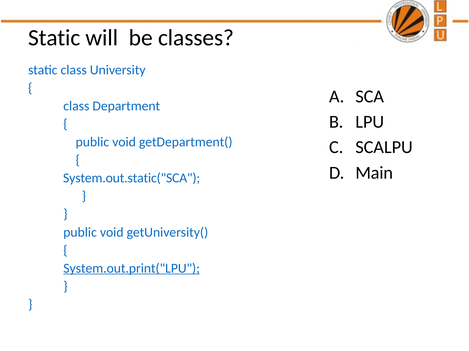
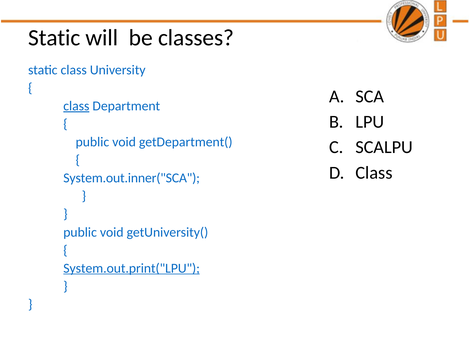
class at (76, 106) underline: none -> present
Main at (374, 173): Main -> Class
System.out.static("SCA: System.out.static("SCA -> System.out.inner("SCA
